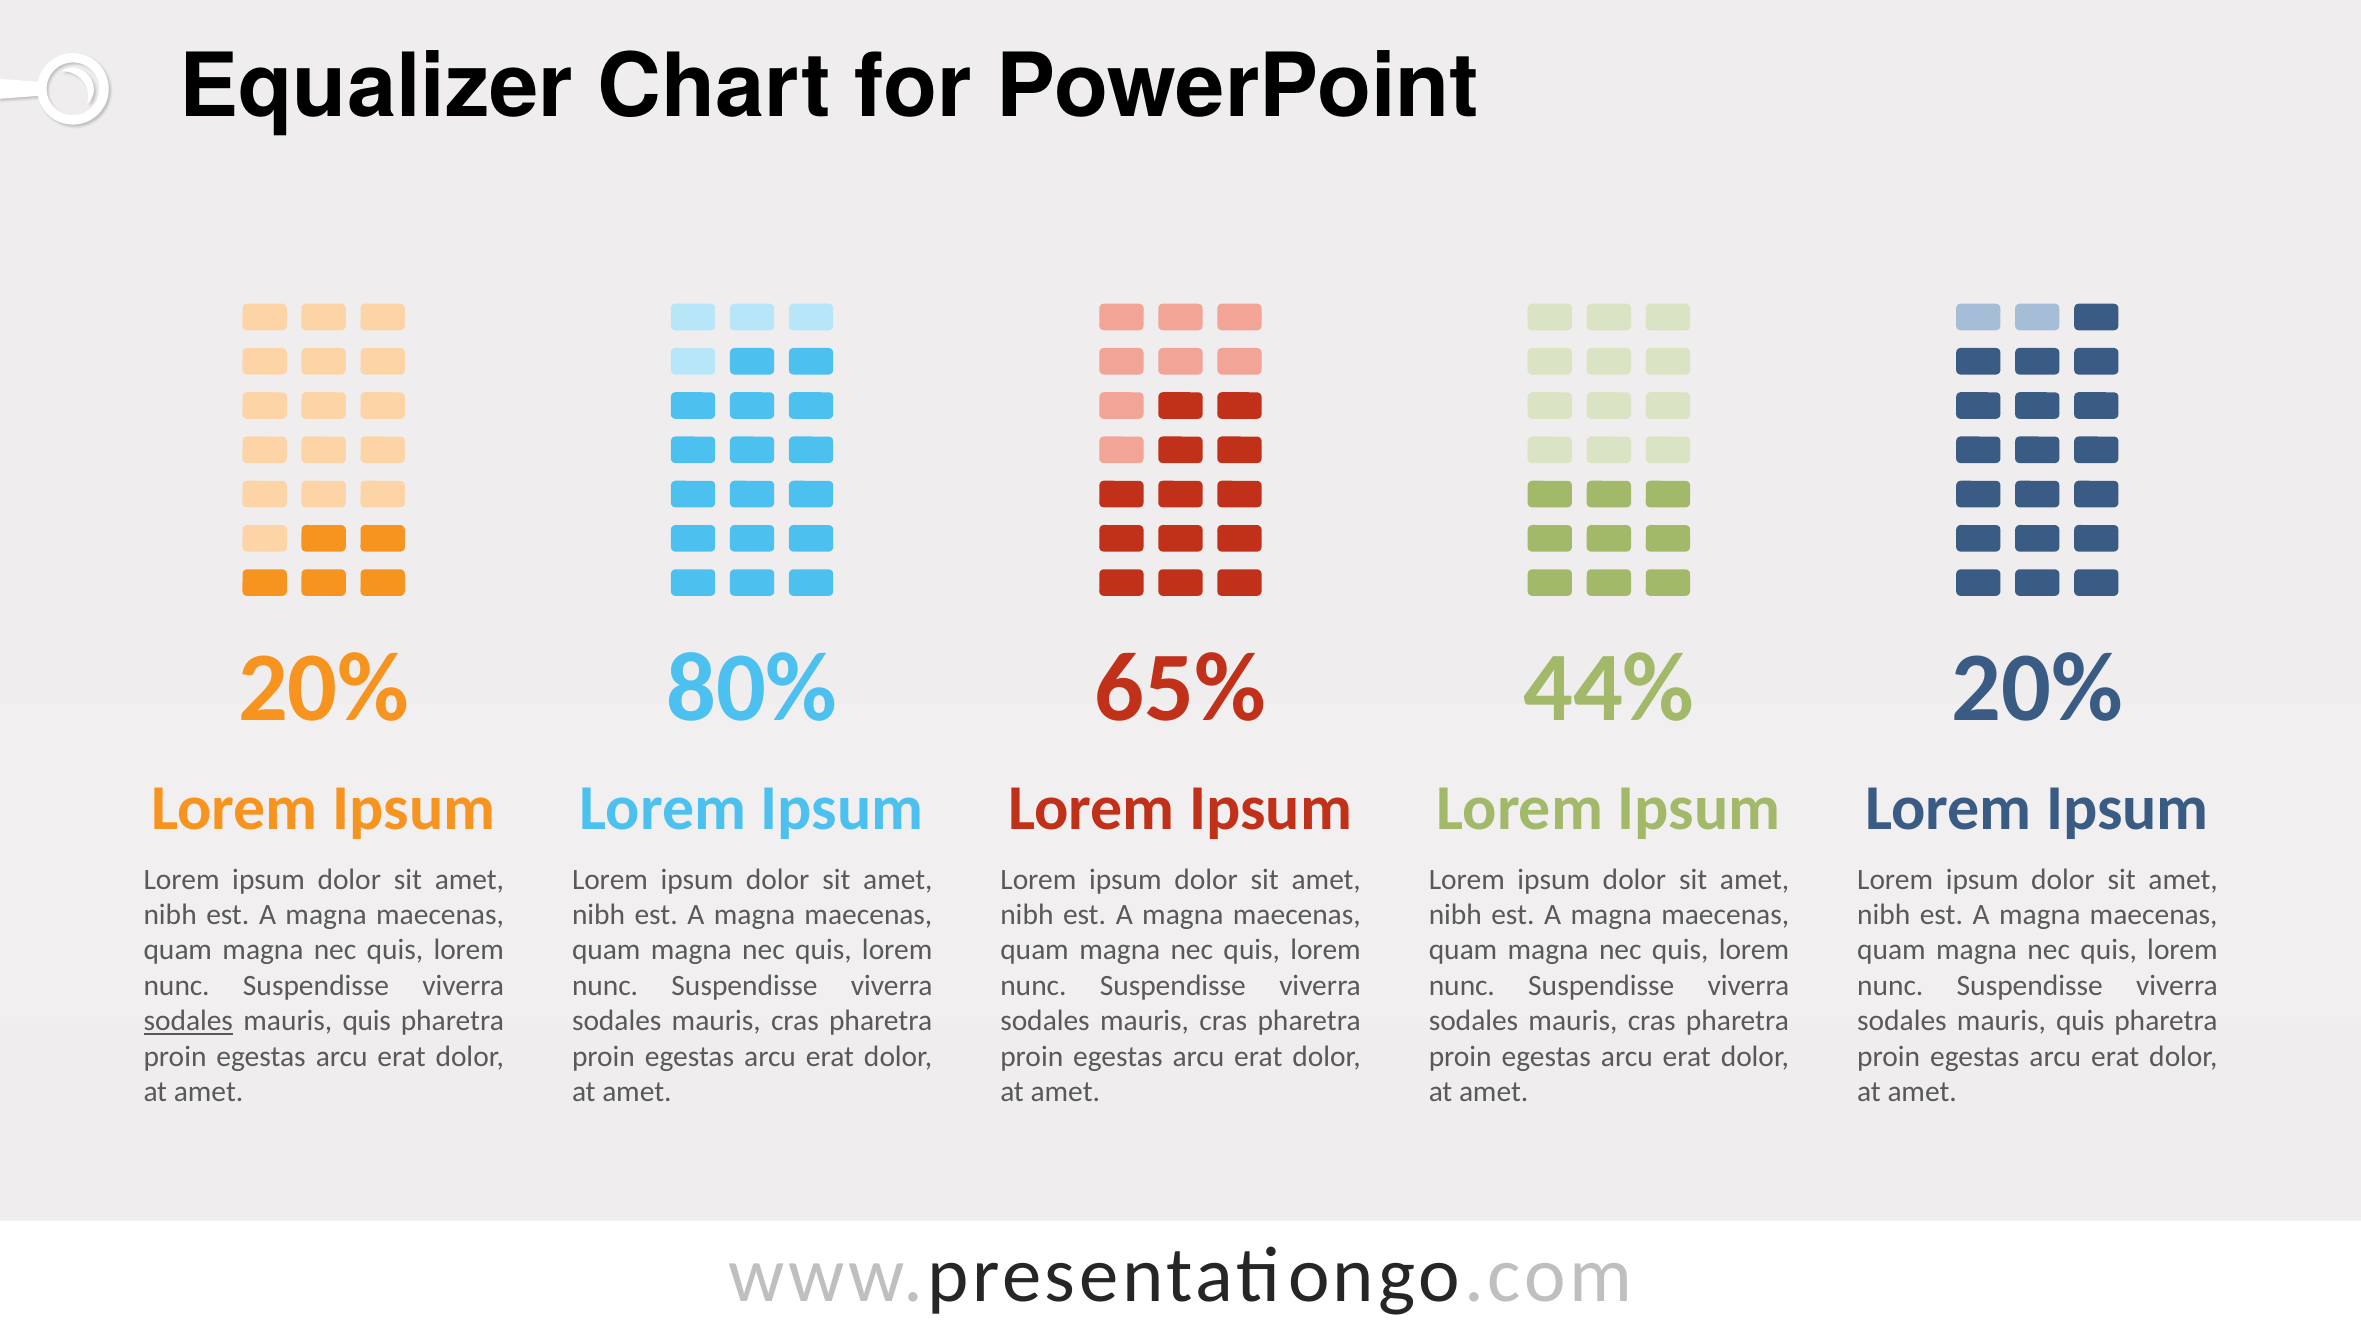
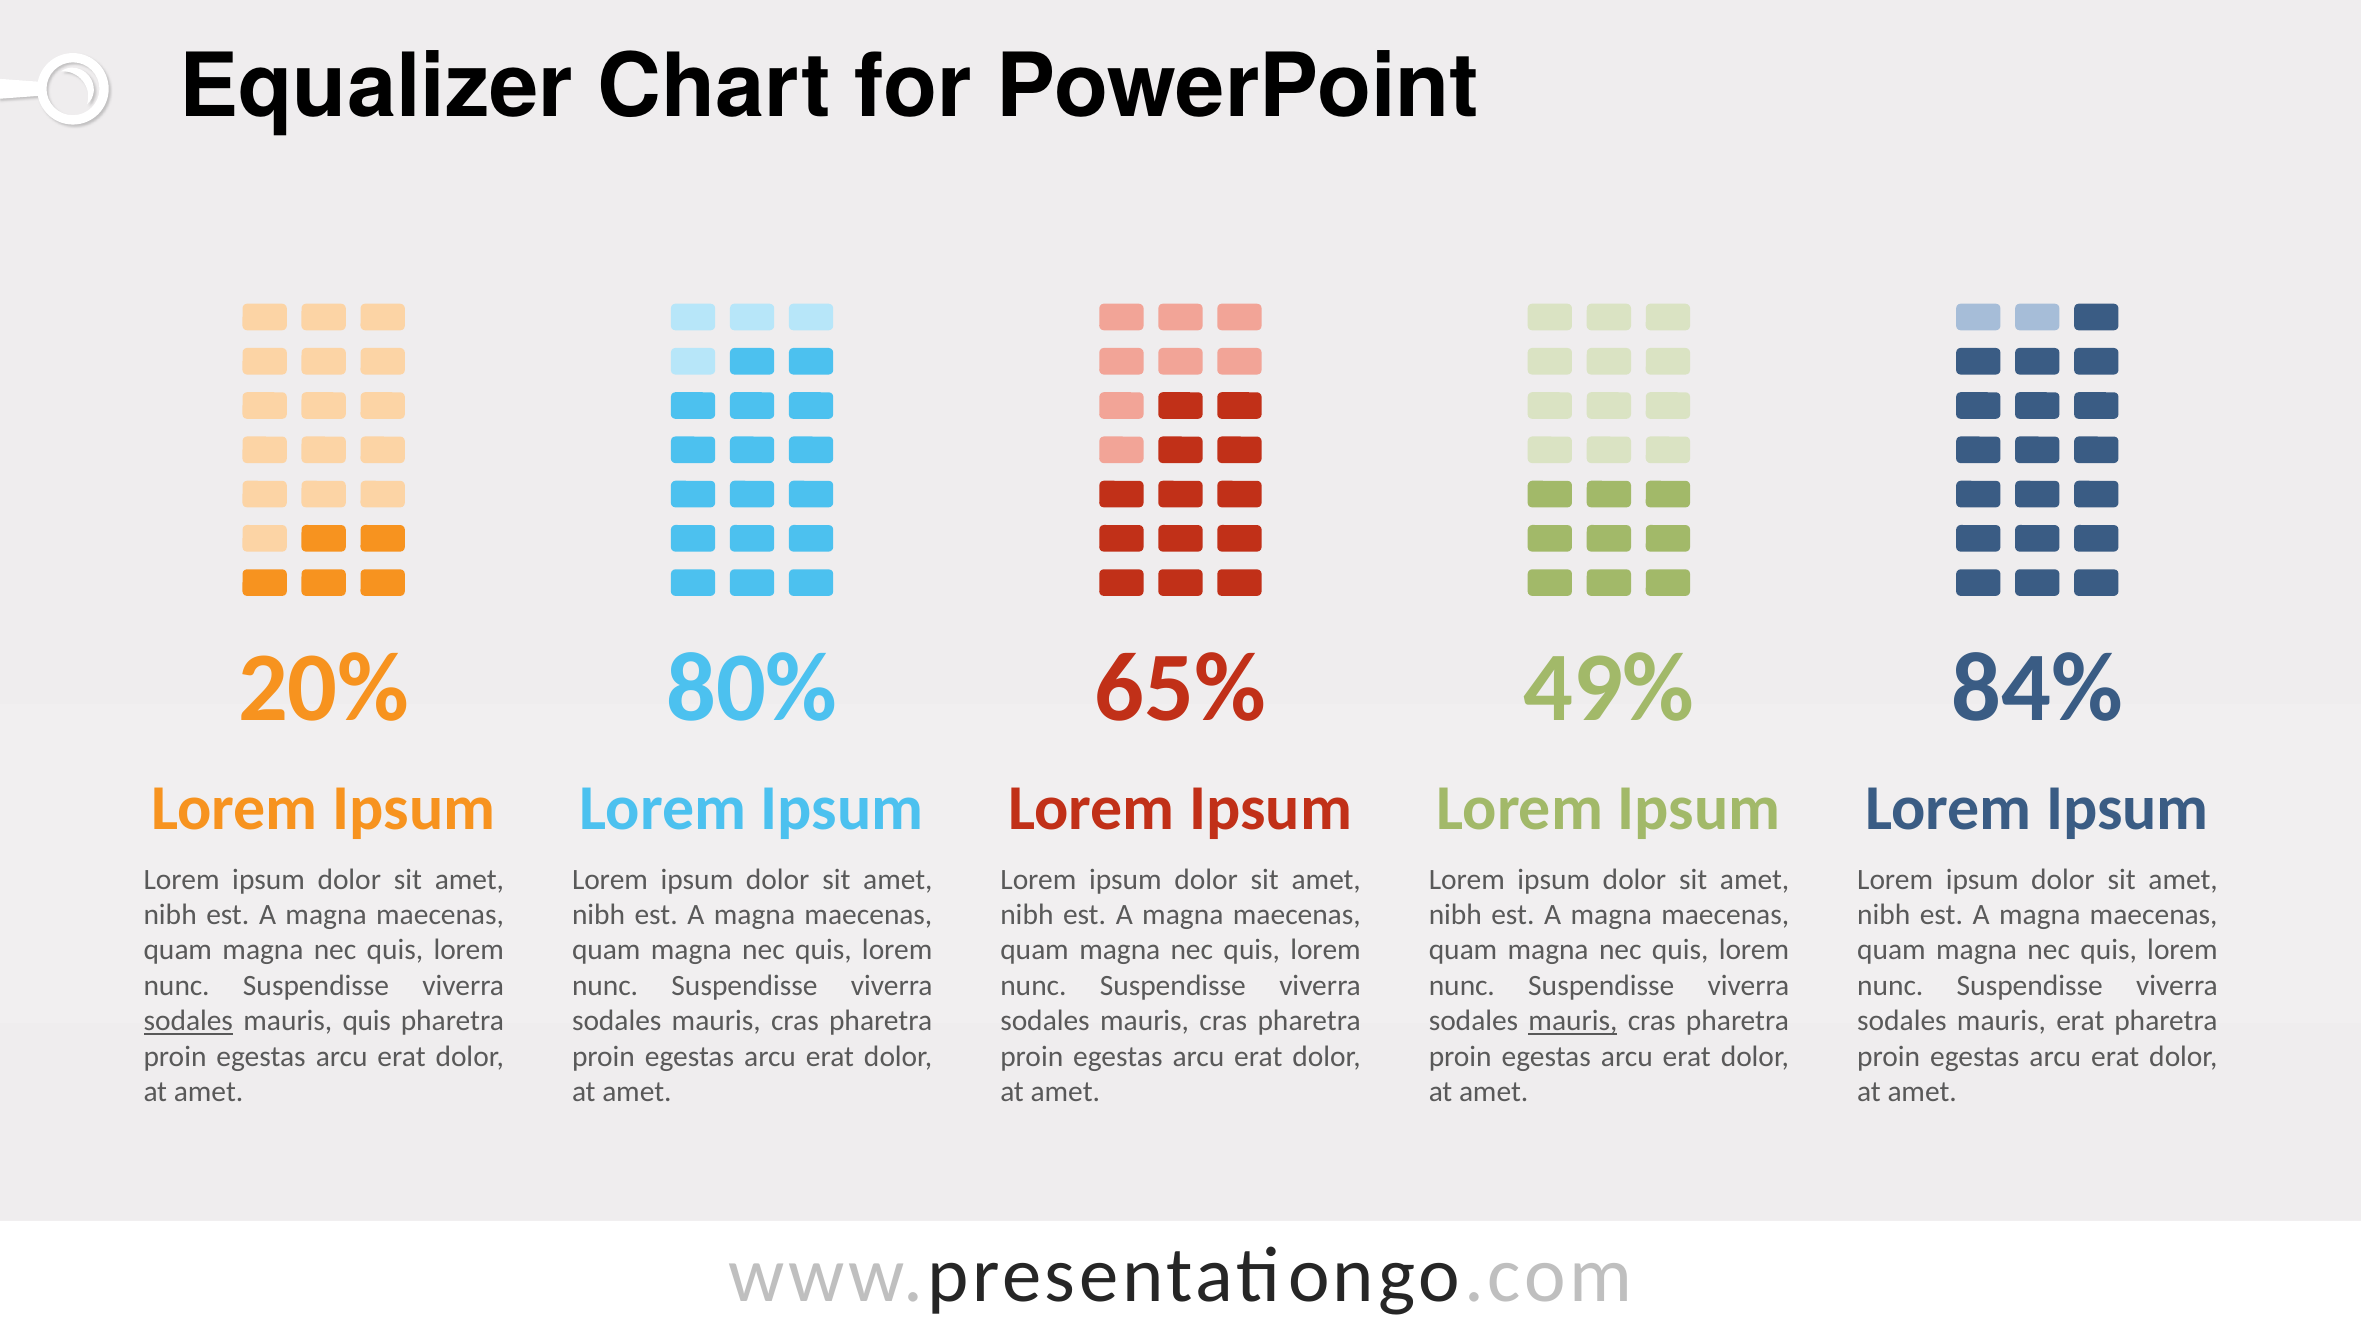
44%: 44% -> 49%
20% at (2037, 688): 20% -> 84%
mauris at (1573, 1021) underline: none -> present
quis at (2080, 1021): quis -> erat
